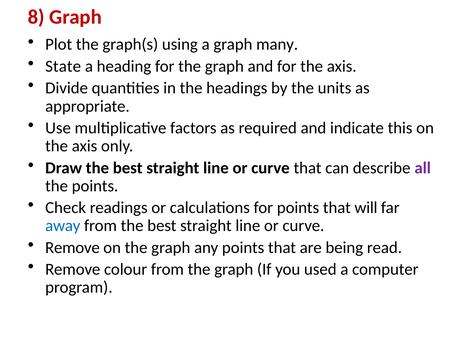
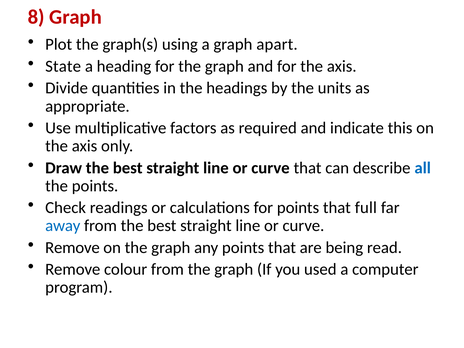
many: many -> apart
all colour: purple -> blue
will: will -> full
